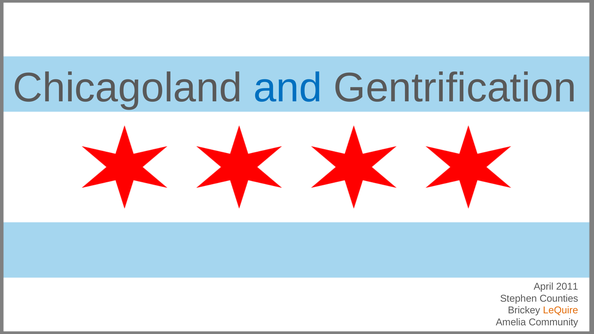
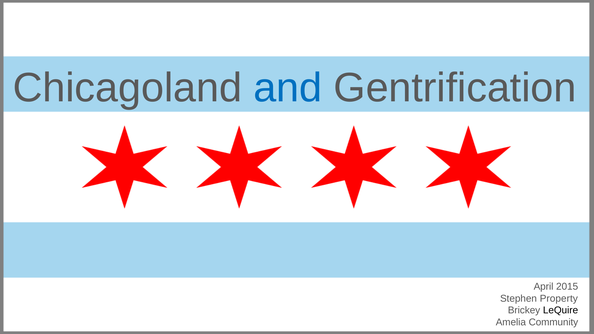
2011: 2011 -> 2015
Counties: Counties -> Property
LeQuire colour: orange -> black
